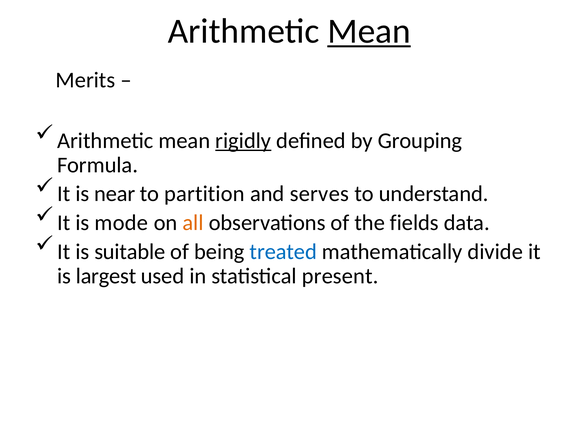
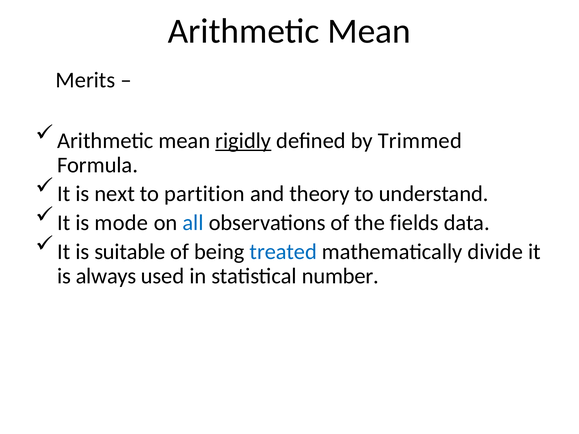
Mean at (369, 31) underline: present -> none
Grouping: Grouping -> Trimmed
near: near -> next
serves: serves -> theory
all colour: orange -> blue
largest: largest -> always
present: present -> number
